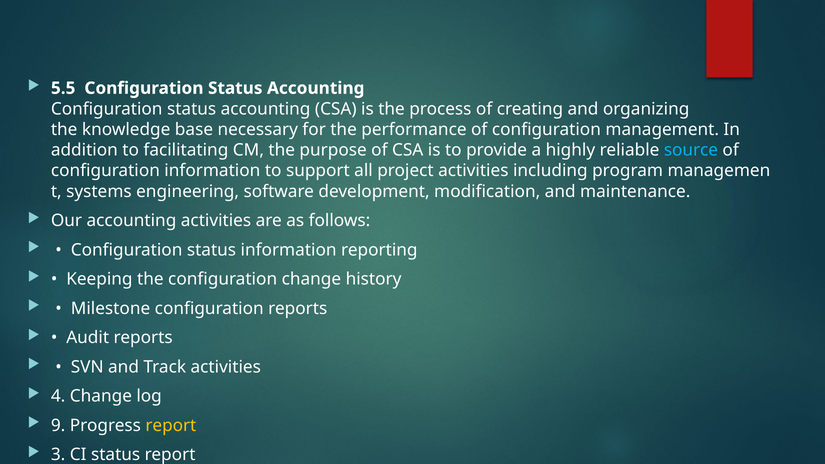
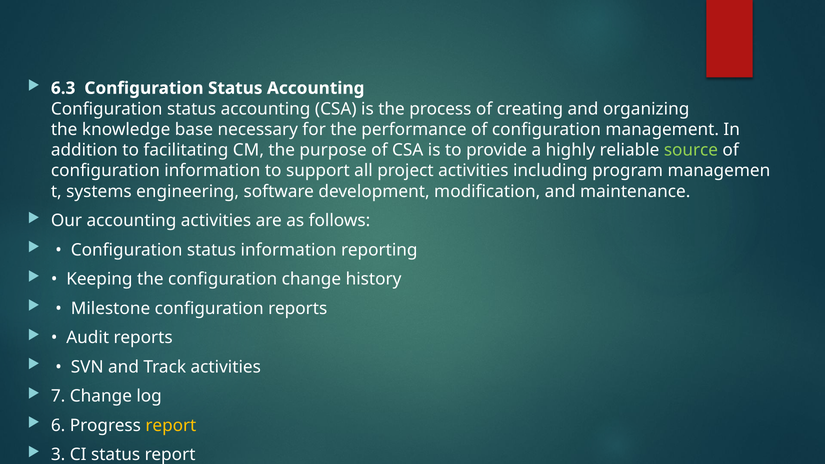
5.5: 5.5 -> 6.3
source colour: light blue -> light green
4 at (58, 396): 4 -> 7
9: 9 -> 6
